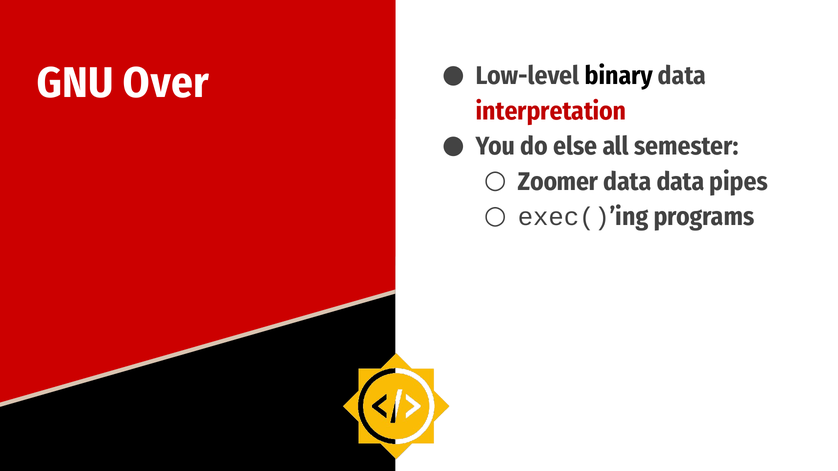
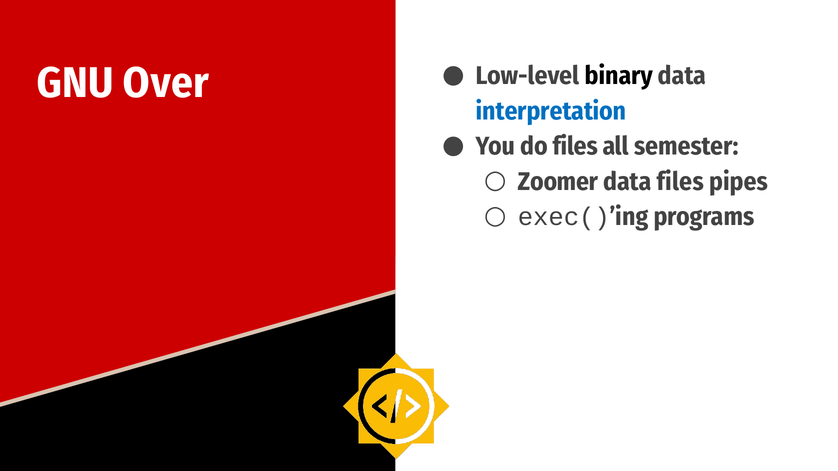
interpretation colour: red -> blue
do else: else -> files
data data: data -> files
